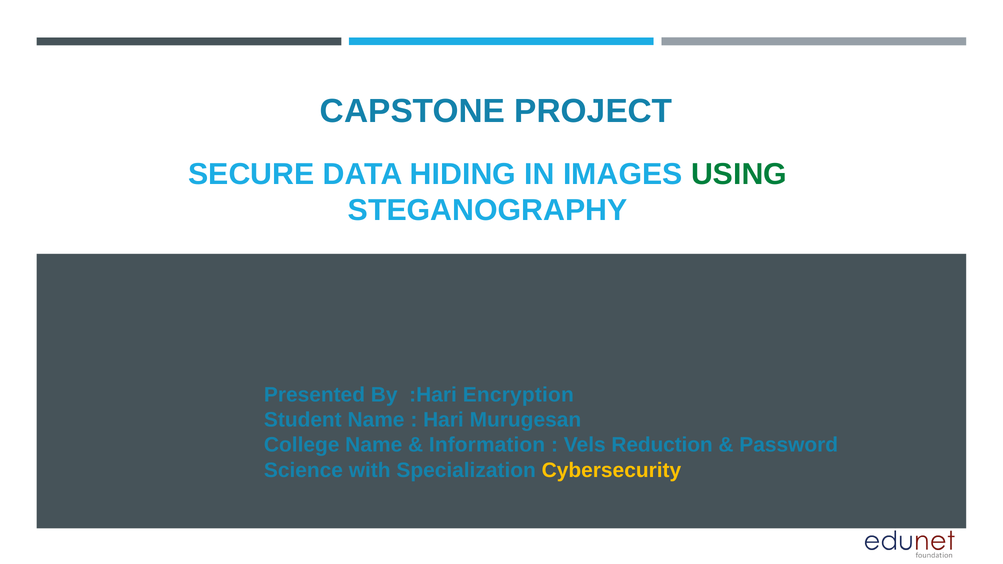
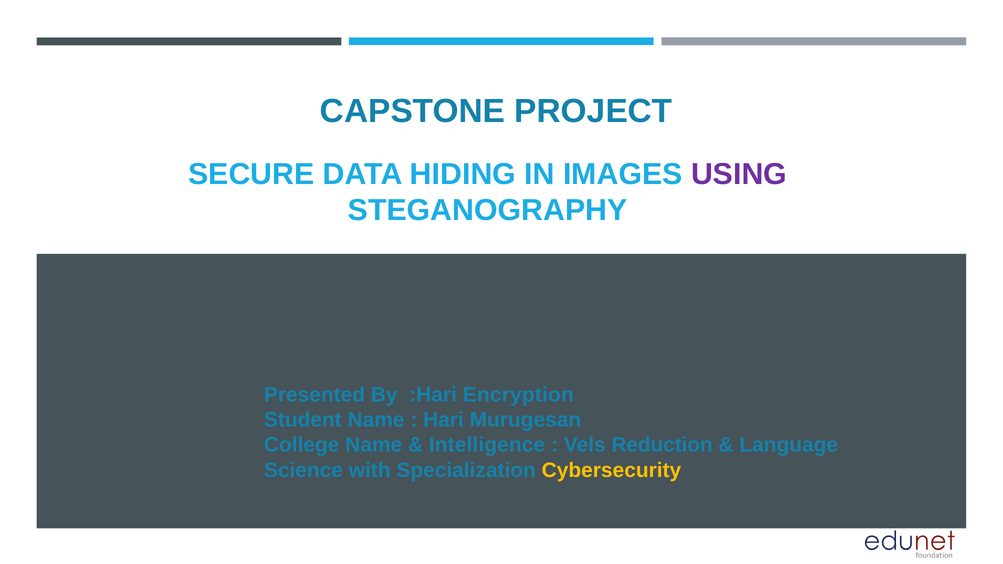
USING colour: green -> purple
Information: Information -> Intelligence
Password: Password -> Language
